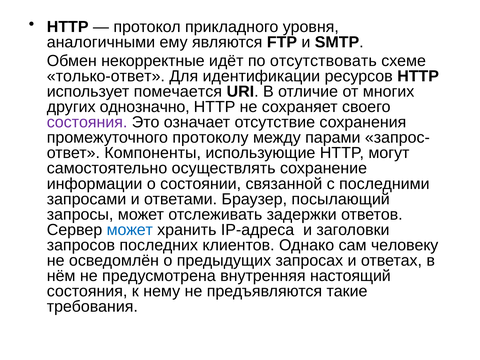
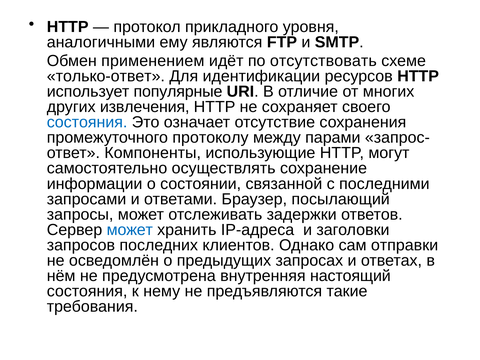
некорректные: некорректные -> применением
помечается: помечается -> популярные
однозначно: однозначно -> извлечения
состояния at (87, 122) colour: purple -> blue
человеку: человеку -> отправки
